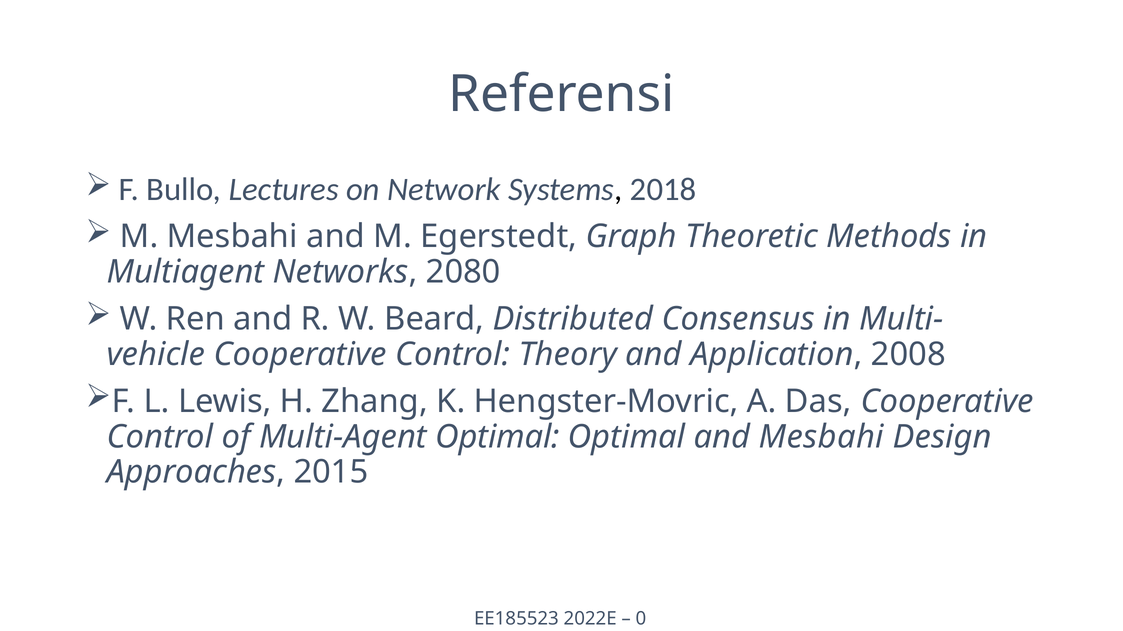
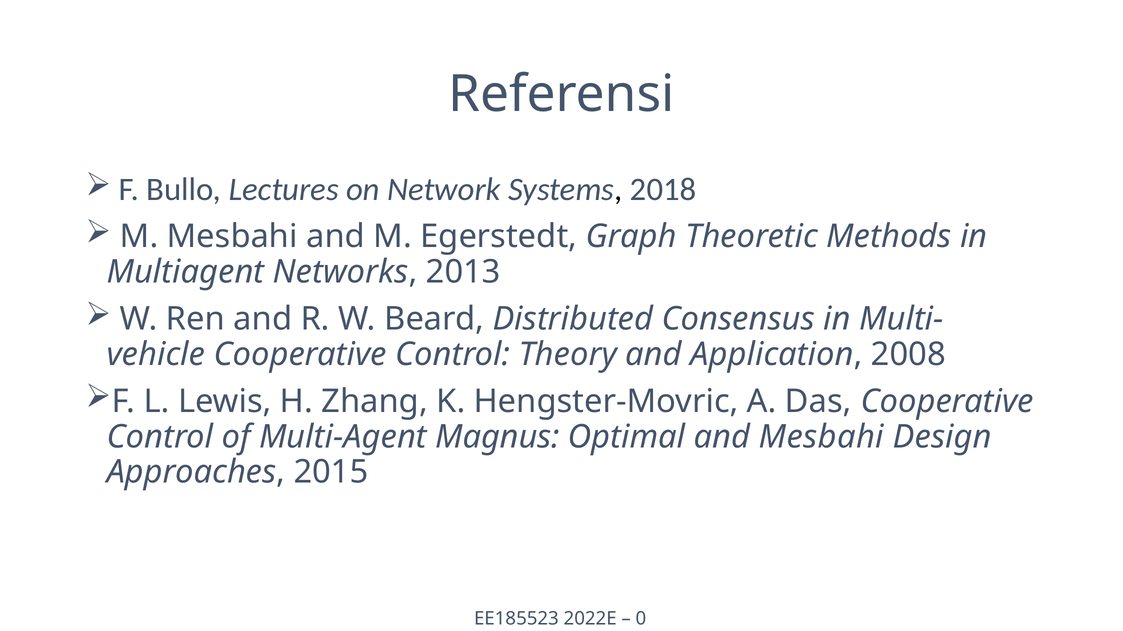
2080: 2080 -> 2013
Multi-Agent Optimal: Optimal -> Magnus
